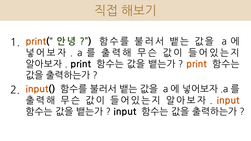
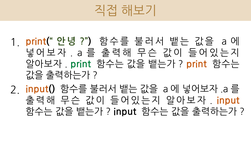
print at (81, 64) colour: black -> green
